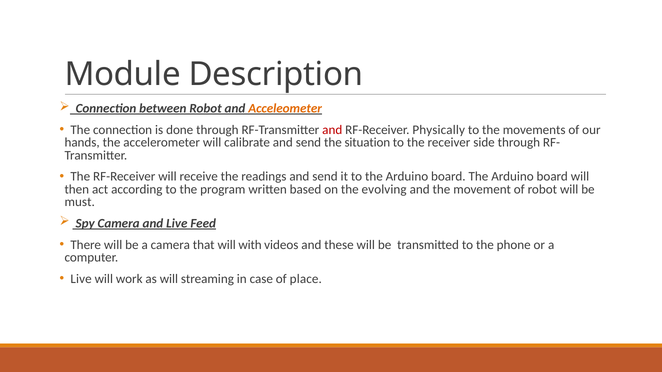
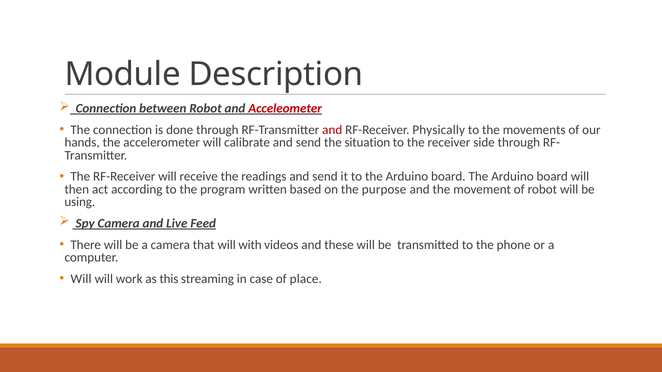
Acceleometer colour: orange -> red
evolving: evolving -> purpose
must: must -> using
Live at (81, 279): Live -> Will
as will: will -> this
